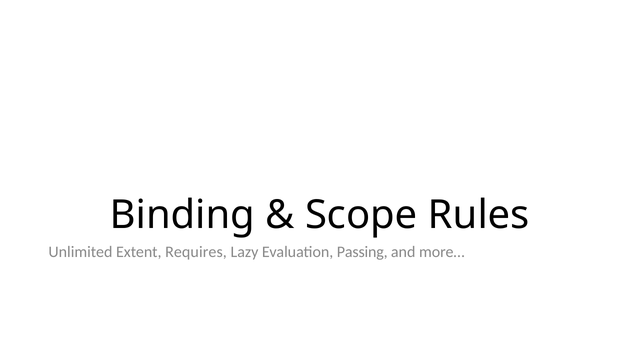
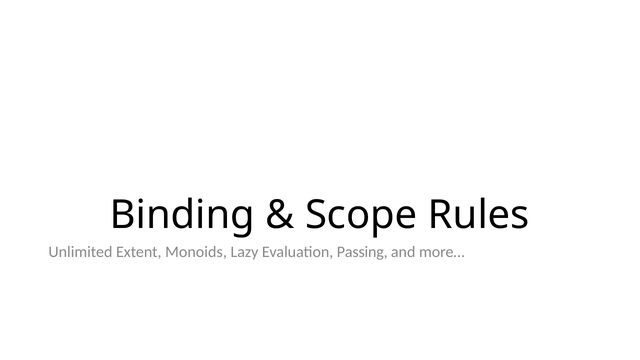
Requires: Requires -> Monoids
